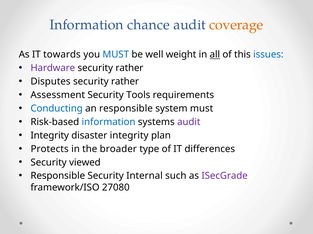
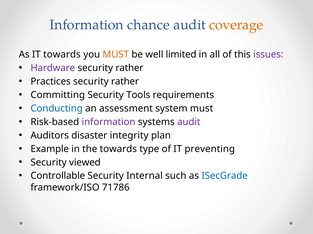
MUST at (116, 55) colour: blue -> orange
weight: weight -> limited
all underline: present -> none
issues colour: blue -> purple
Disputes: Disputes -> Practices
Assessment: Assessment -> Committing
an responsible: responsible -> assessment
information at (109, 122) colour: blue -> purple
Integrity at (50, 136): Integrity -> Auditors
Protects: Protects -> Example
the broader: broader -> towards
differences: differences -> preventing
Responsible at (58, 176): Responsible -> Controllable
ISecGrade colour: purple -> blue
27080: 27080 -> 71786
